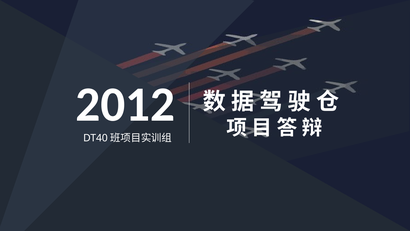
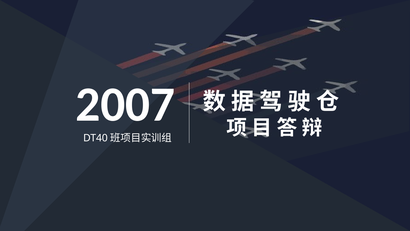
2012: 2012 -> 2007
